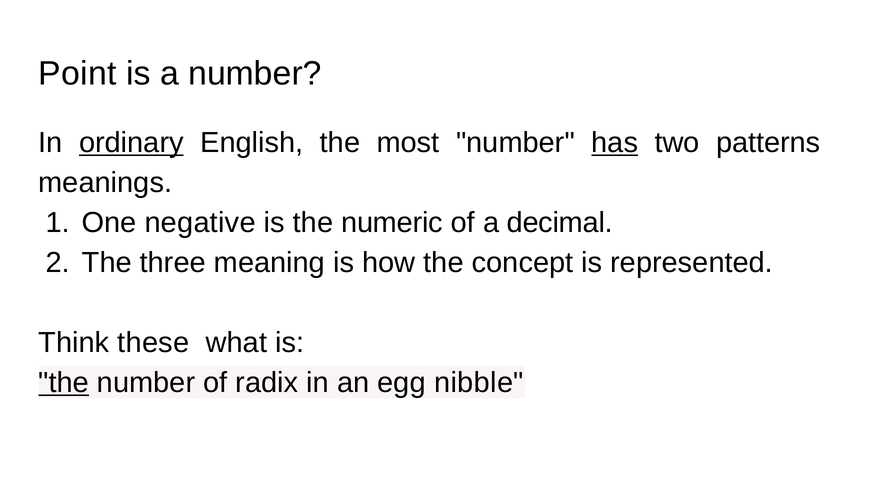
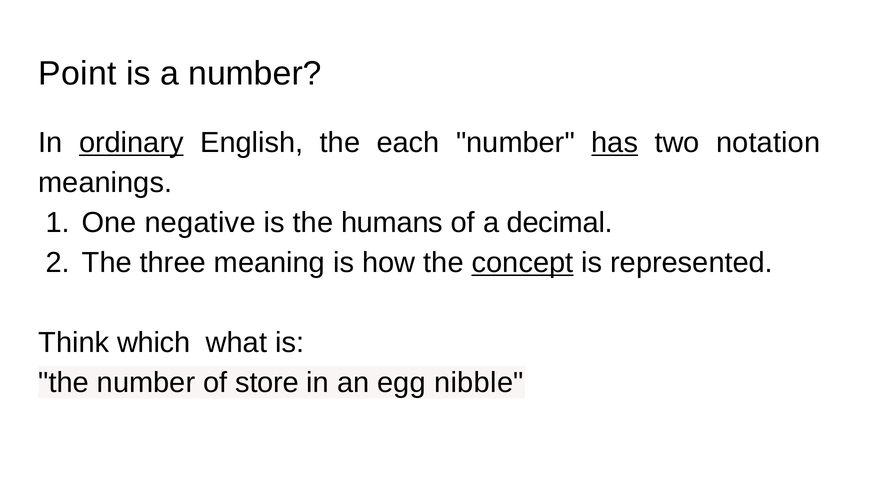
most: most -> each
patterns: patterns -> notation
numeric: numeric -> humans
concept underline: none -> present
these: these -> which
the at (64, 383) underline: present -> none
radix: radix -> store
